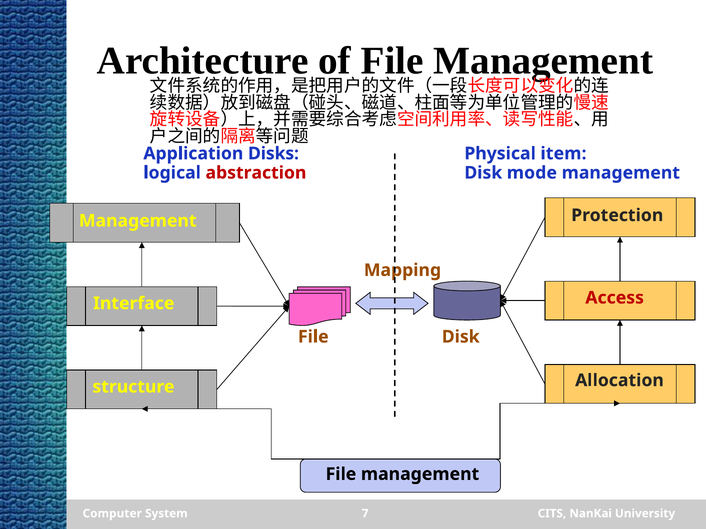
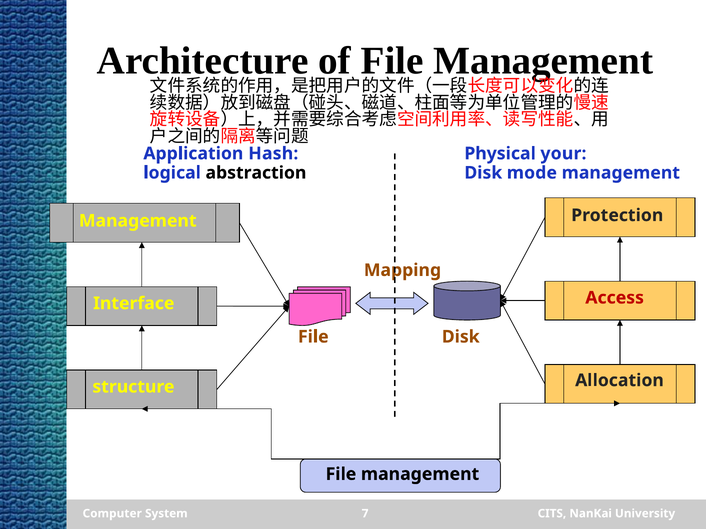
Disks: Disks -> Hash
item: item -> your
abstraction colour: red -> black
